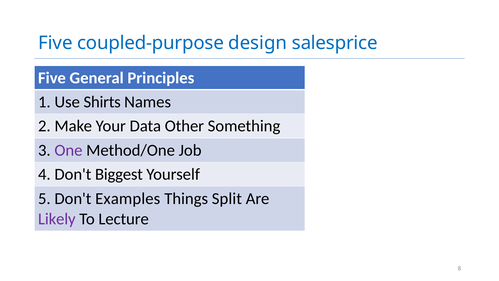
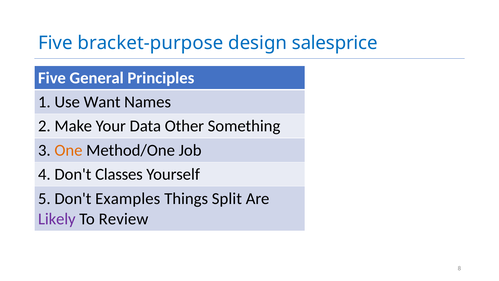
coupled-purpose: coupled-purpose -> bracket-purpose
Shirts: Shirts -> Want
One colour: purple -> orange
Biggest: Biggest -> Classes
Lecture: Lecture -> Review
